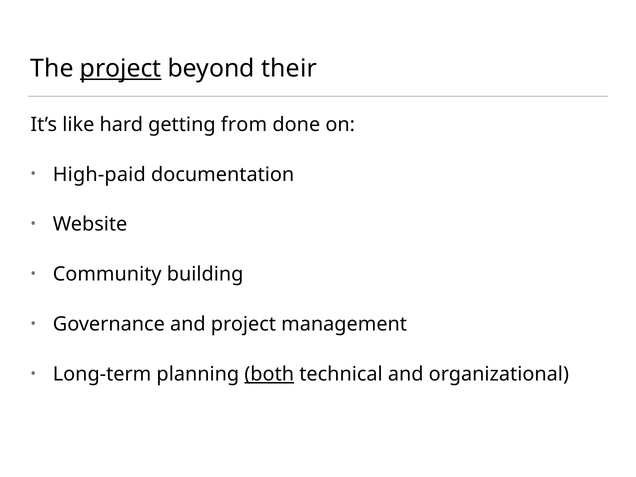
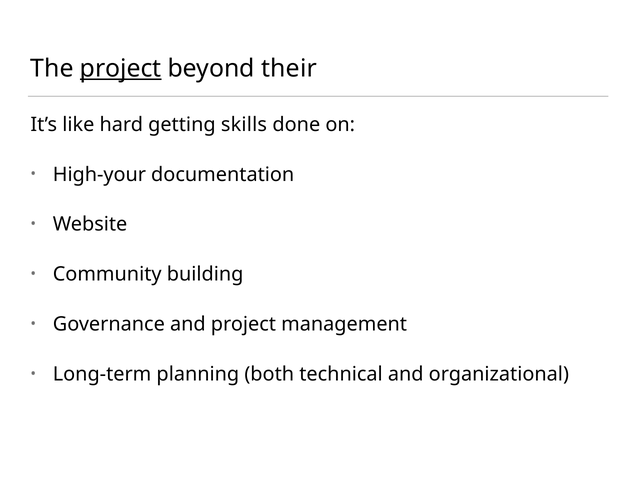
from: from -> skills
High-paid: High-paid -> High-your
both underline: present -> none
